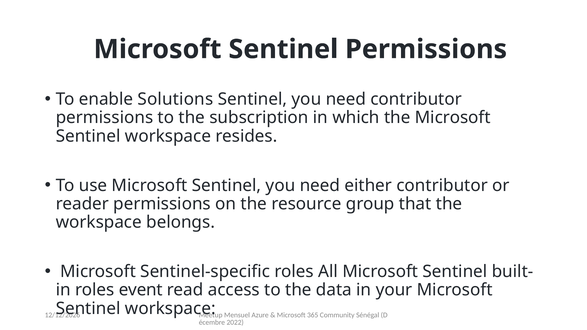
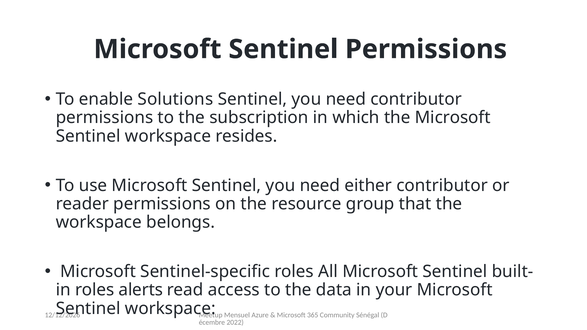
event: event -> alerts
